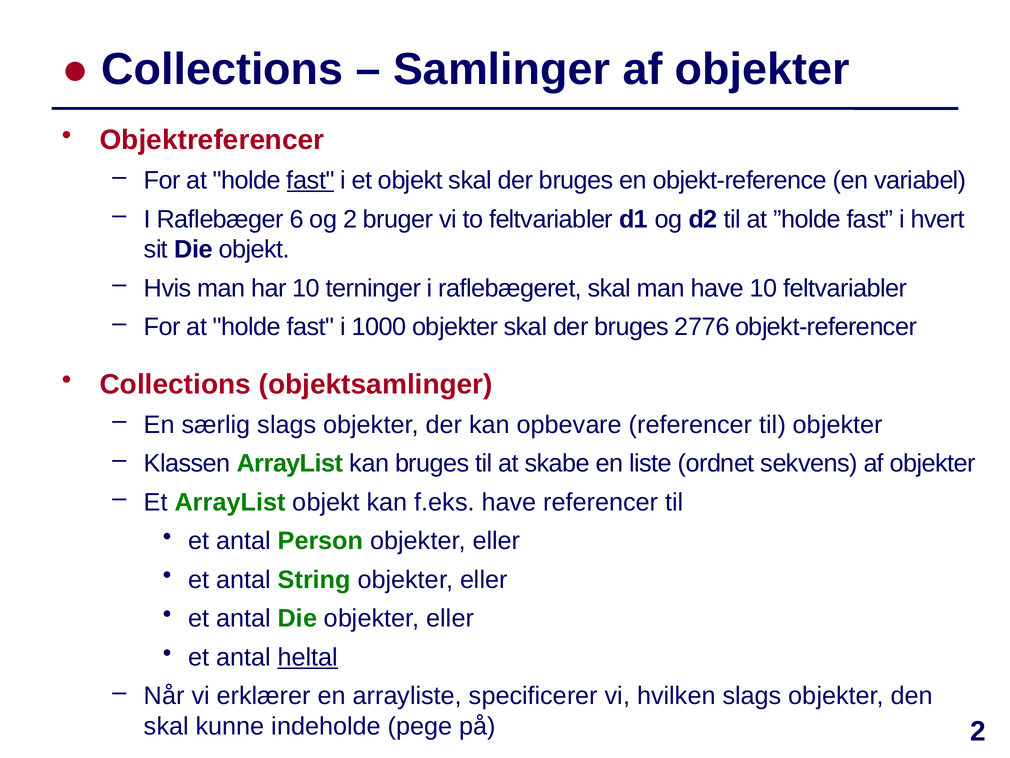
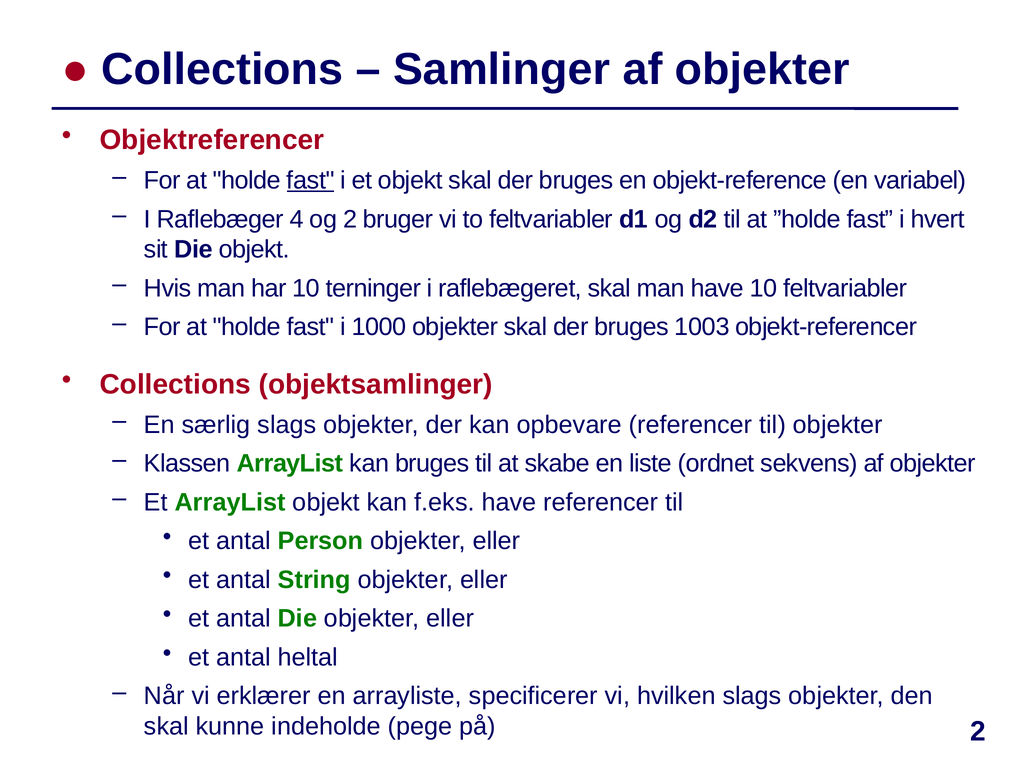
6: 6 -> 4
2776: 2776 -> 1003
heltal underline: present -> none
